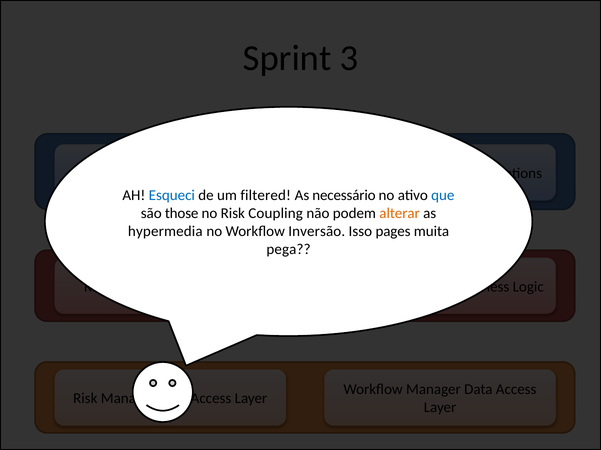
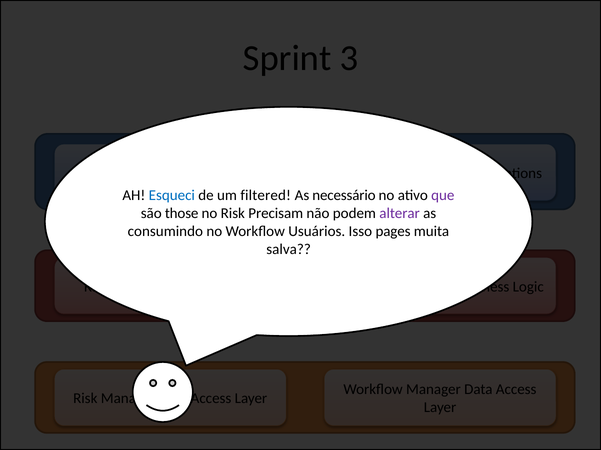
que colour: blue -> purple
Coupling: Coupling -> Precisam
alterar colour: orange -> purple
hypermedia: hypermedia -> consumindo
Inversão: Inversão -> Usuários
pega: pega -> salva
